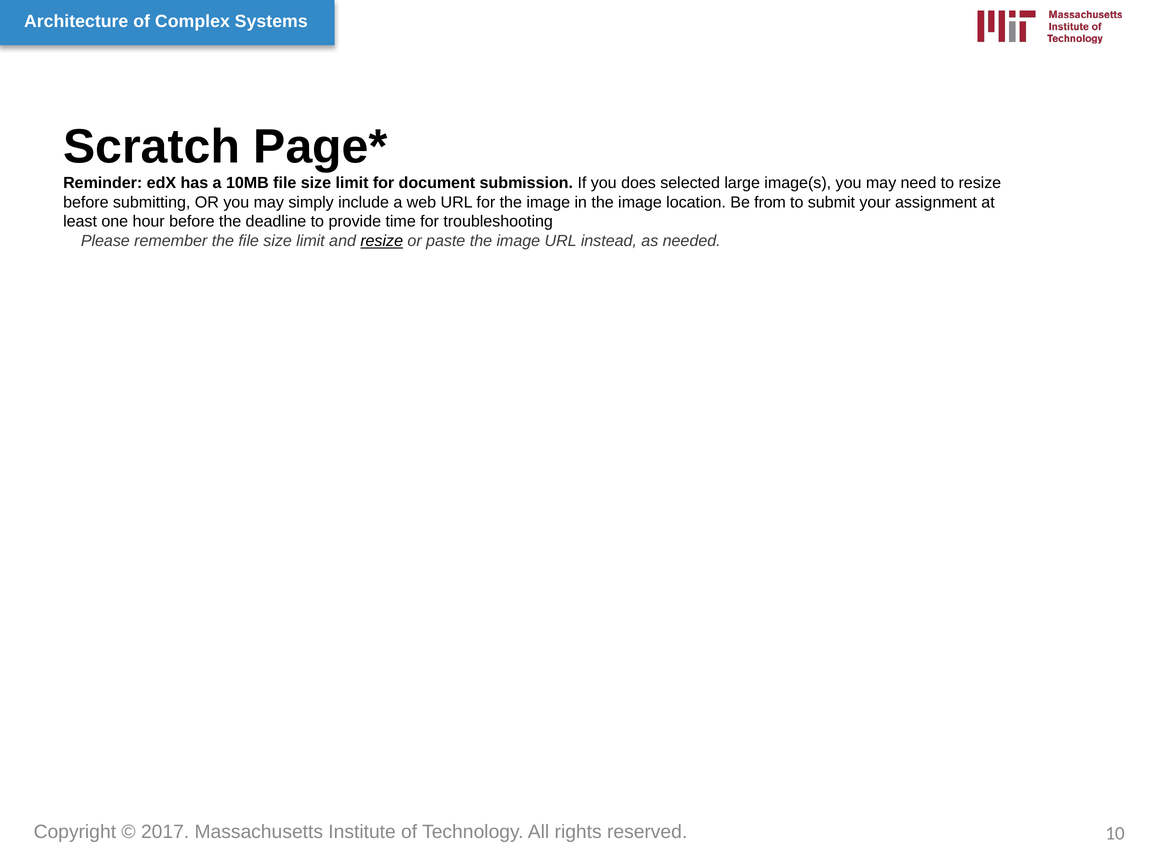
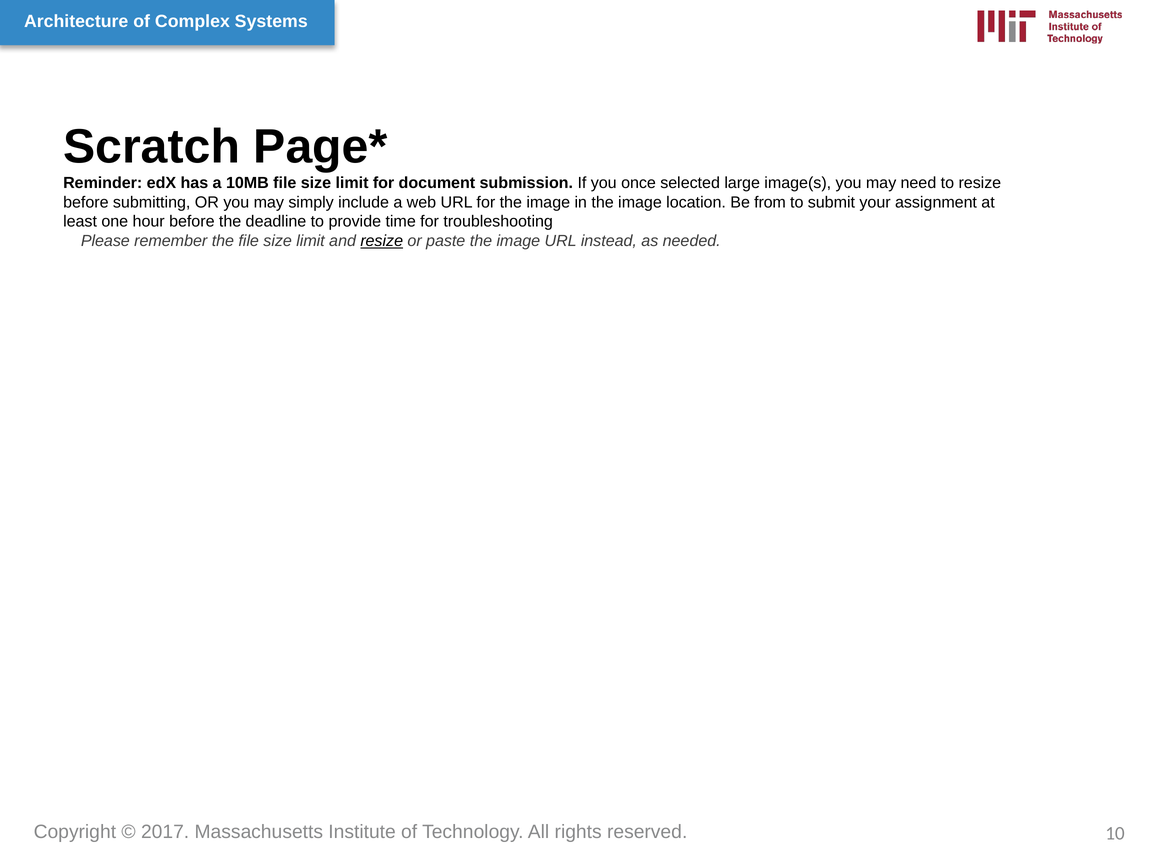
does: does -> once
